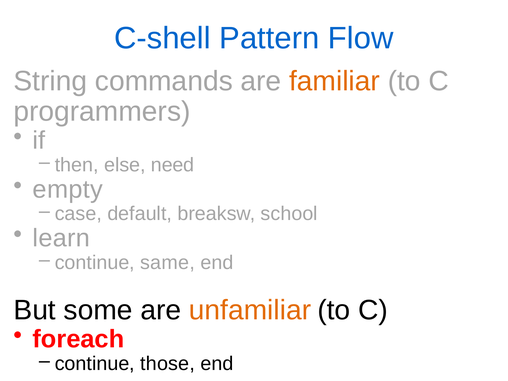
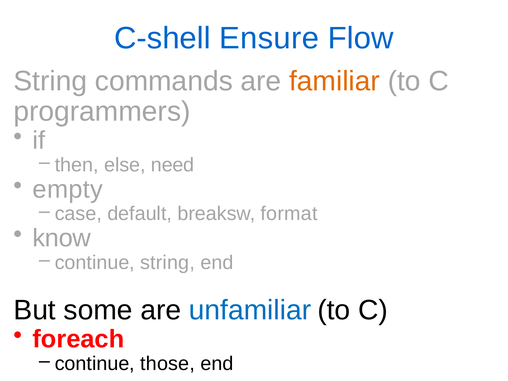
Pattern: Pattern -> Ensure
school: school -> format
learn: learn -> know
continue same: same -> string
unfamiliar colour: orange -> blue
